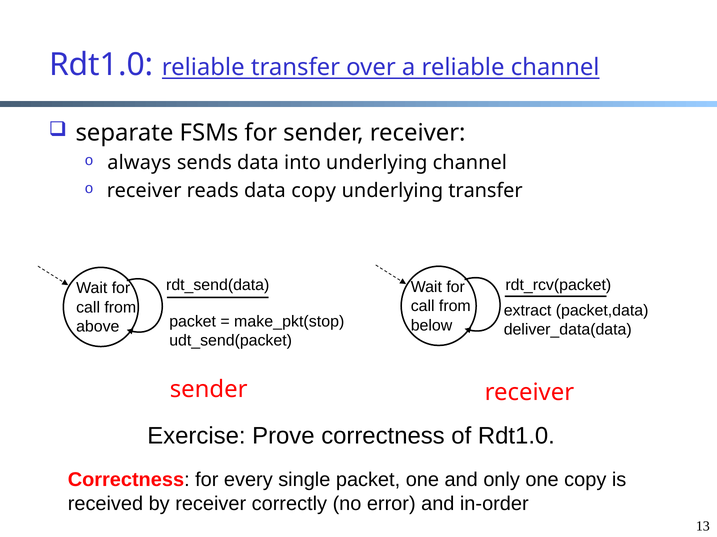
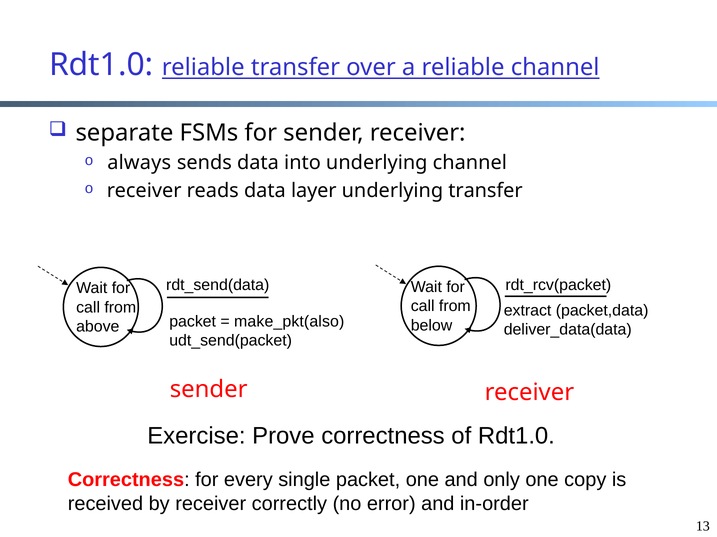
data copy: copy -> layer
make_pkt(stop: make_pkt(stop -> make_pkt(also
